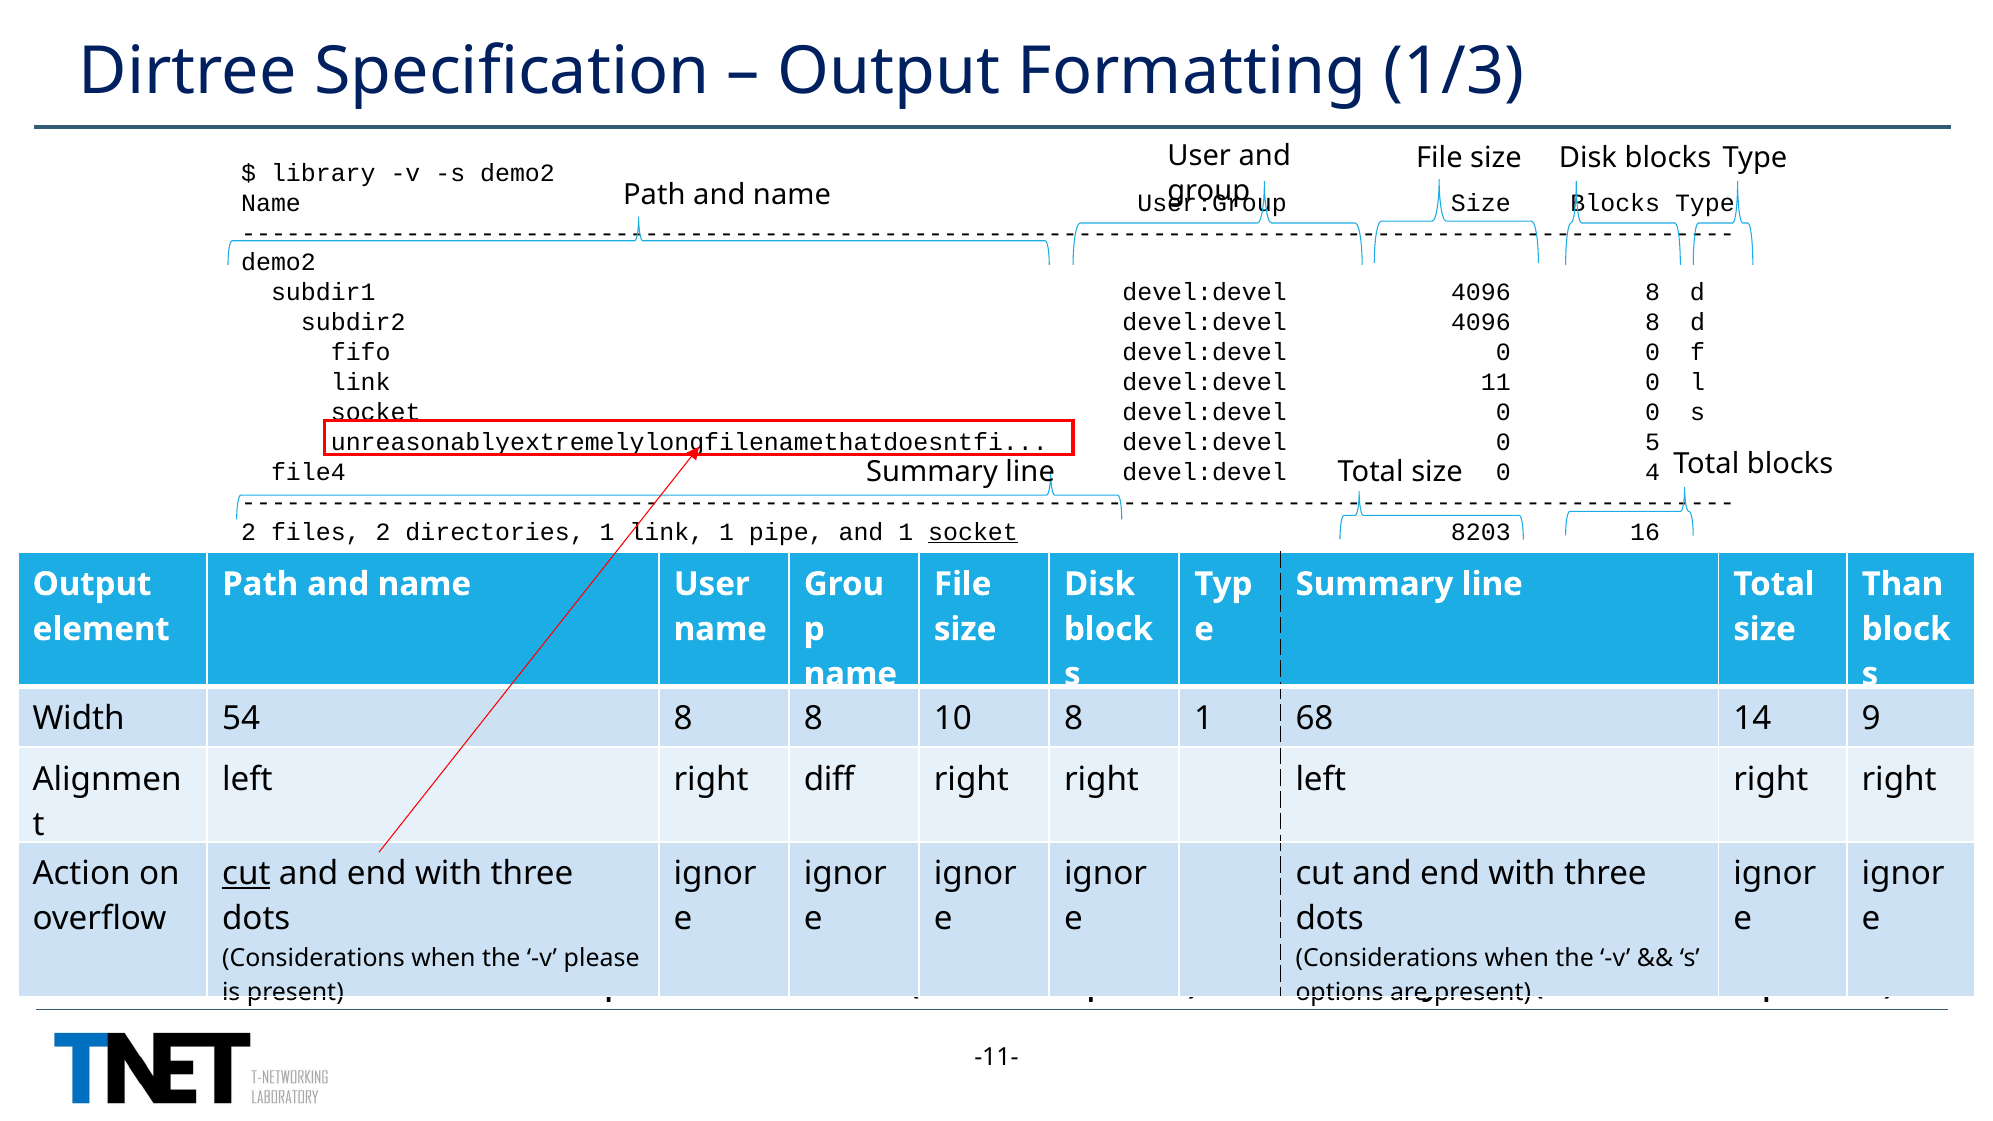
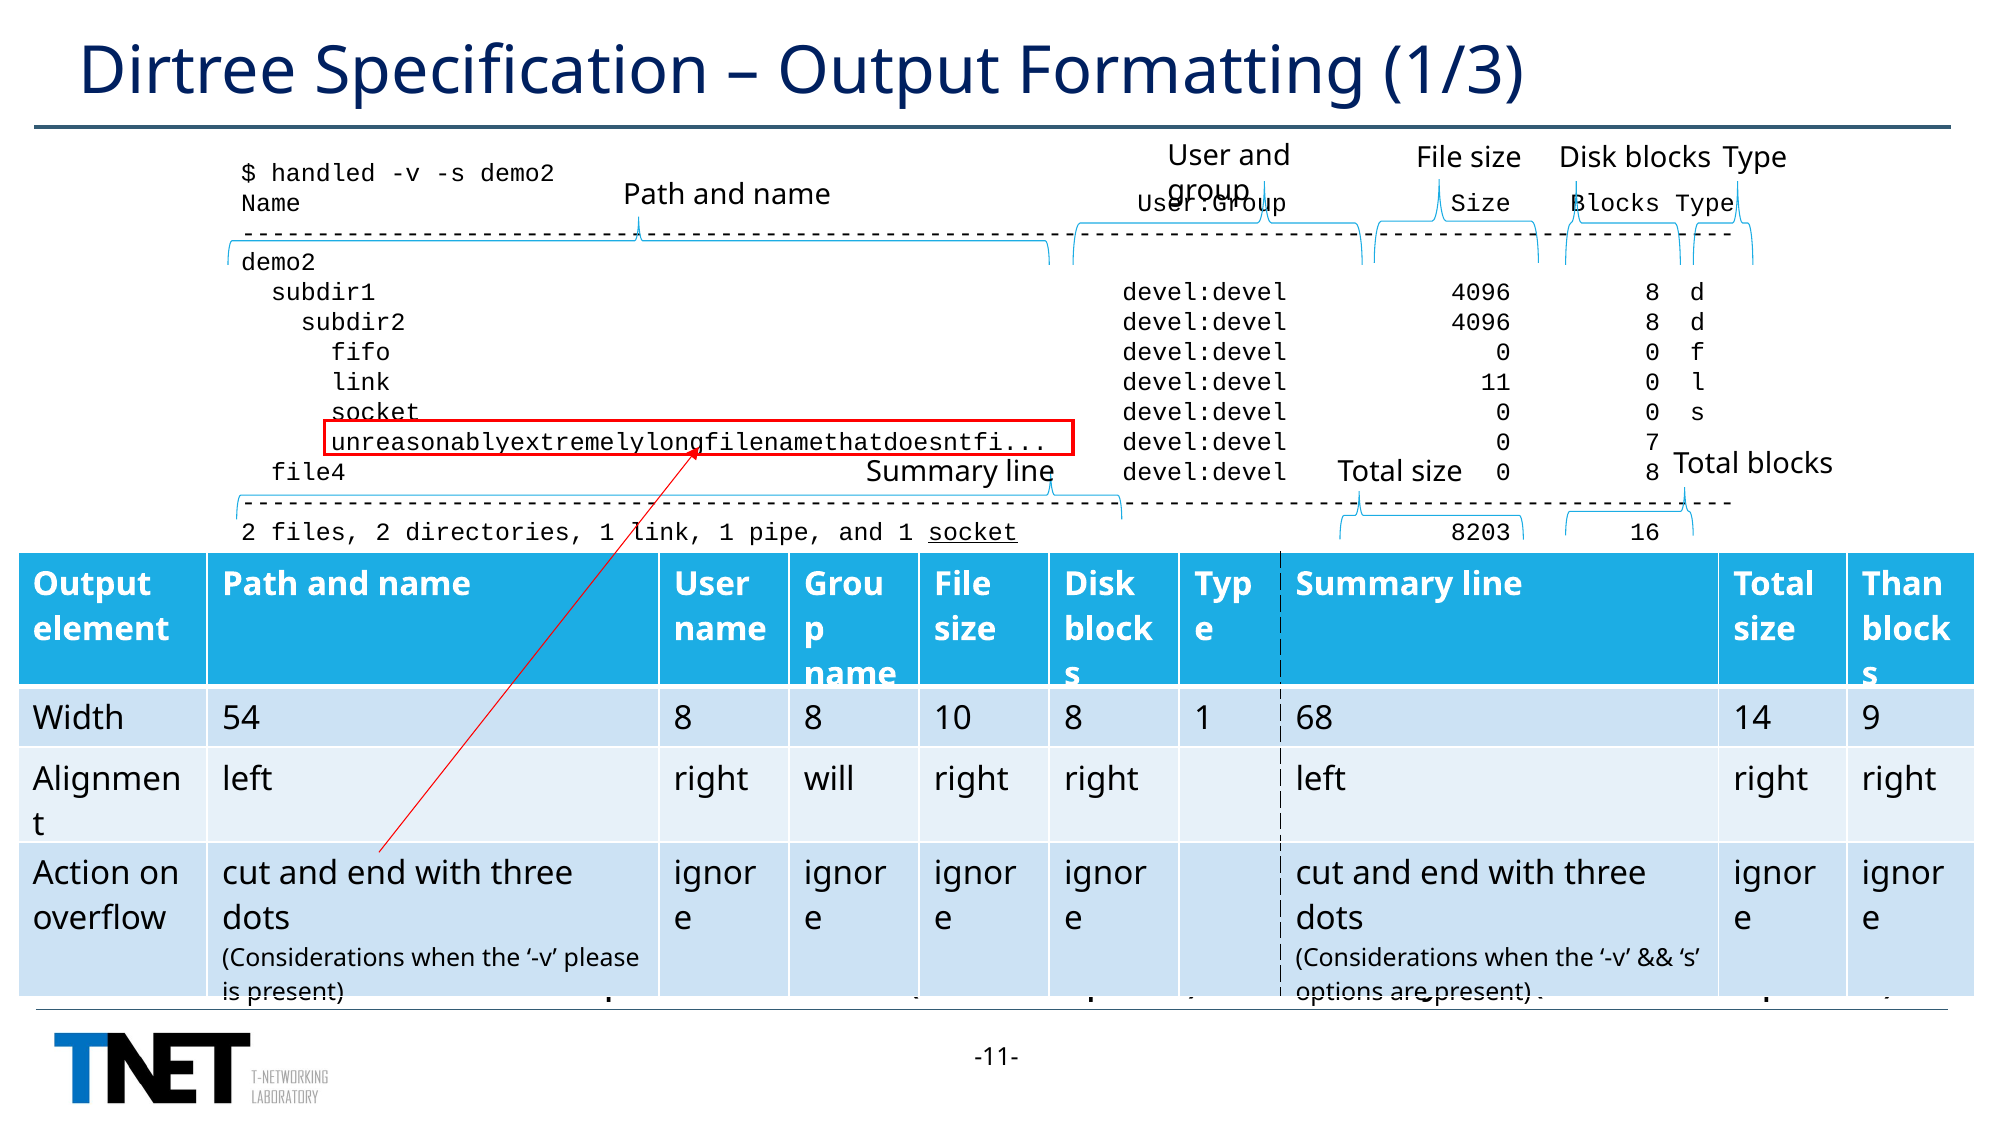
library: library -> handled
5: 5 -> 7
0 4: 4 -> 8
diff: diff -> will
cut at (246, 874) underline: present -> none
